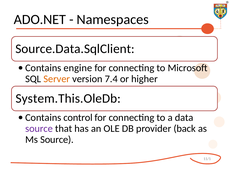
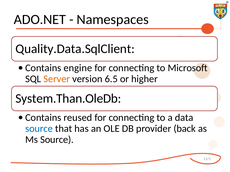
Source.Data.SqlClient: Source.Data.SqlClient -> Quality.Data.SqlClient
7.4: 7.4 -> 6.5
System.This.OleDb: System.This.OleDb -> System.Than.OleDb
control: control -> reused
source at (39, 129) colour: purple -> blue
